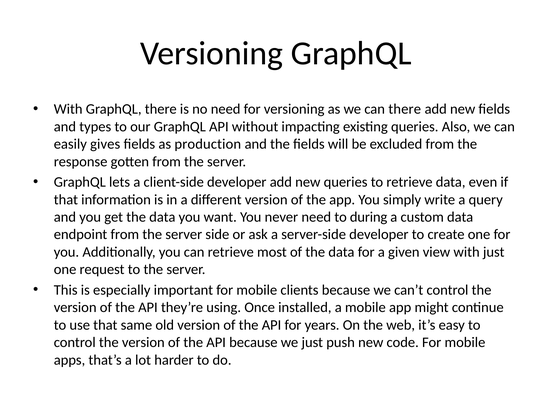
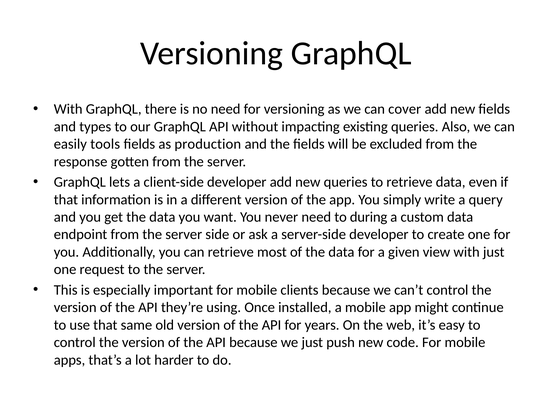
can there: there -> cover
gives: gives -> tools
